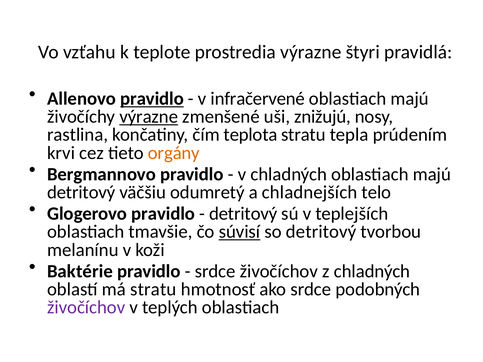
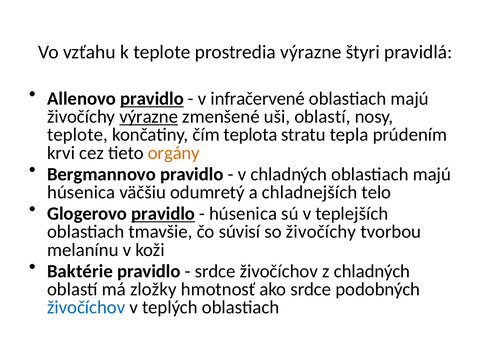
uši znižujú: znižujú -> oblastí
rastlina at (78, 135): rastlina -> teplote
detritový at (81, 192): detritový -> húsenica
pravidlo at (163, 214) underline: none -> present
detritový at (243, 214): detritový -> húsenica
súvisí underline: present -> none
so detritový: detritový -> živočíchy
má stratu: stratu -> zložky
živočíchov at (86, 308) colour: purple -> blue
